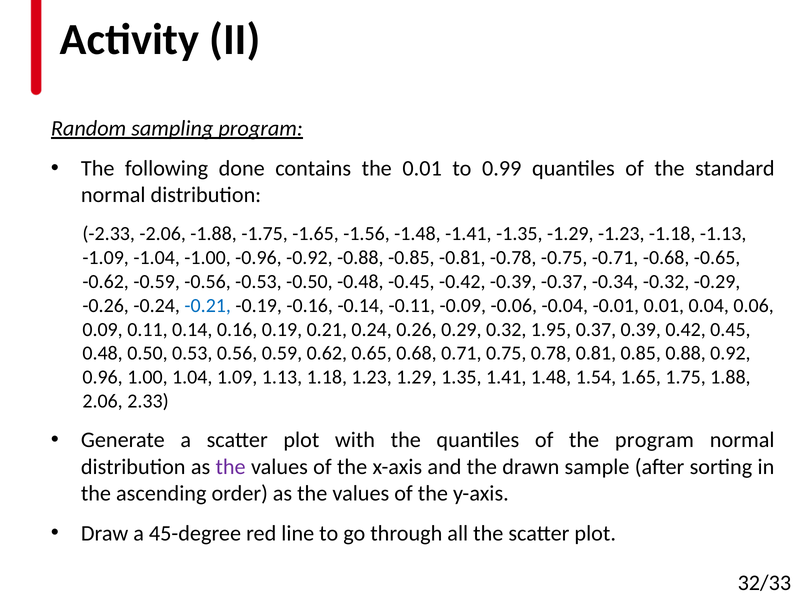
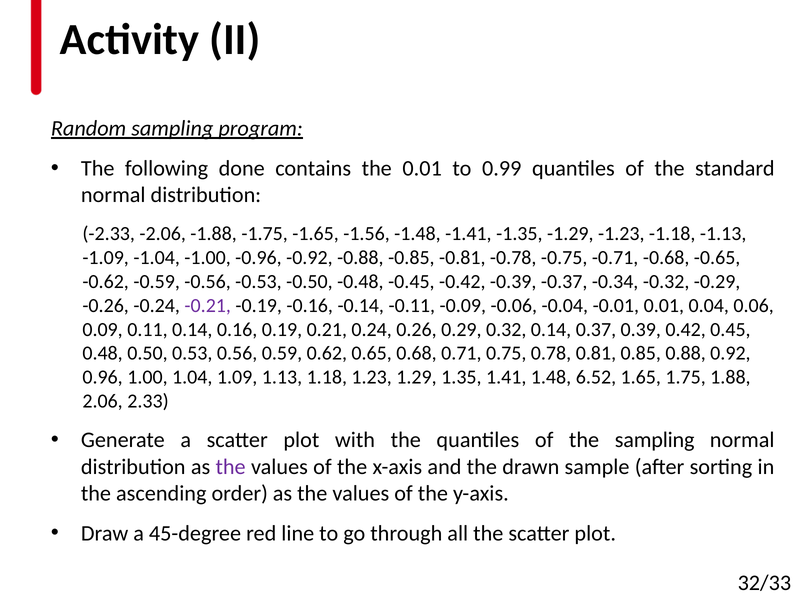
-0.21 colour: blue -> purple
0.32 1.95: 1.95 -> 0.14
1.54: 1.54 -> 6.52
the program: program -> sampling
